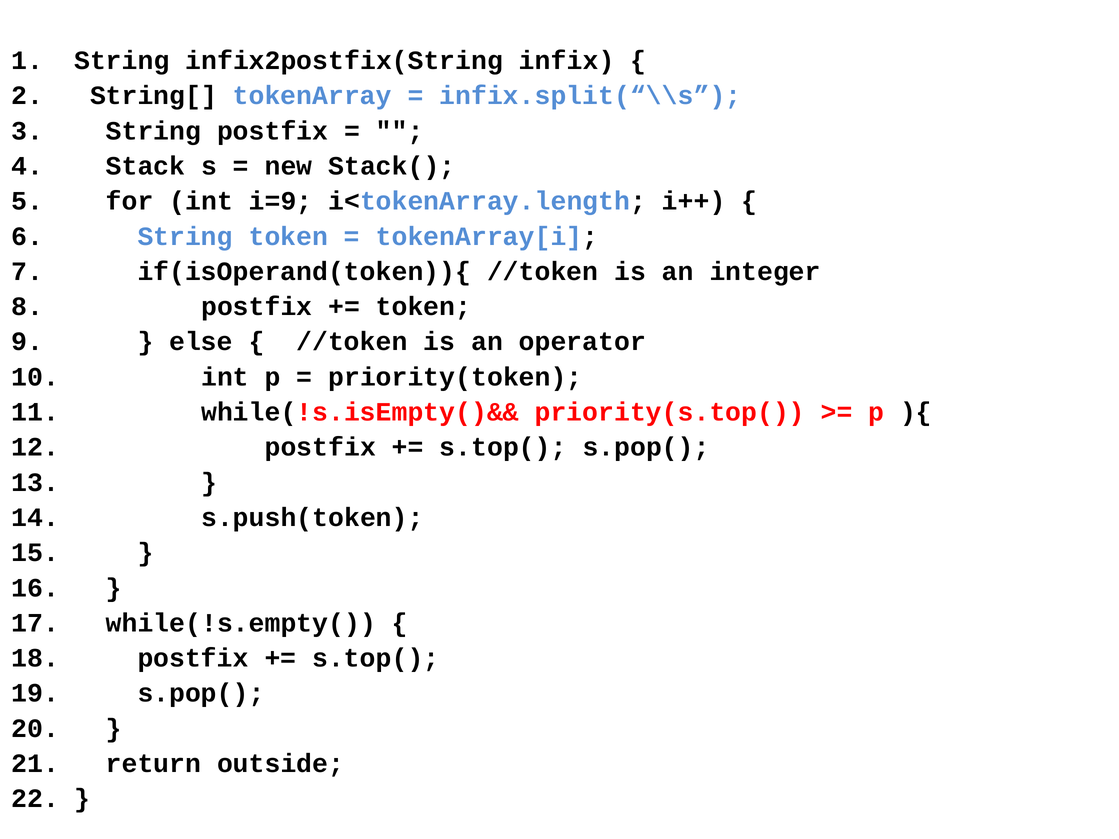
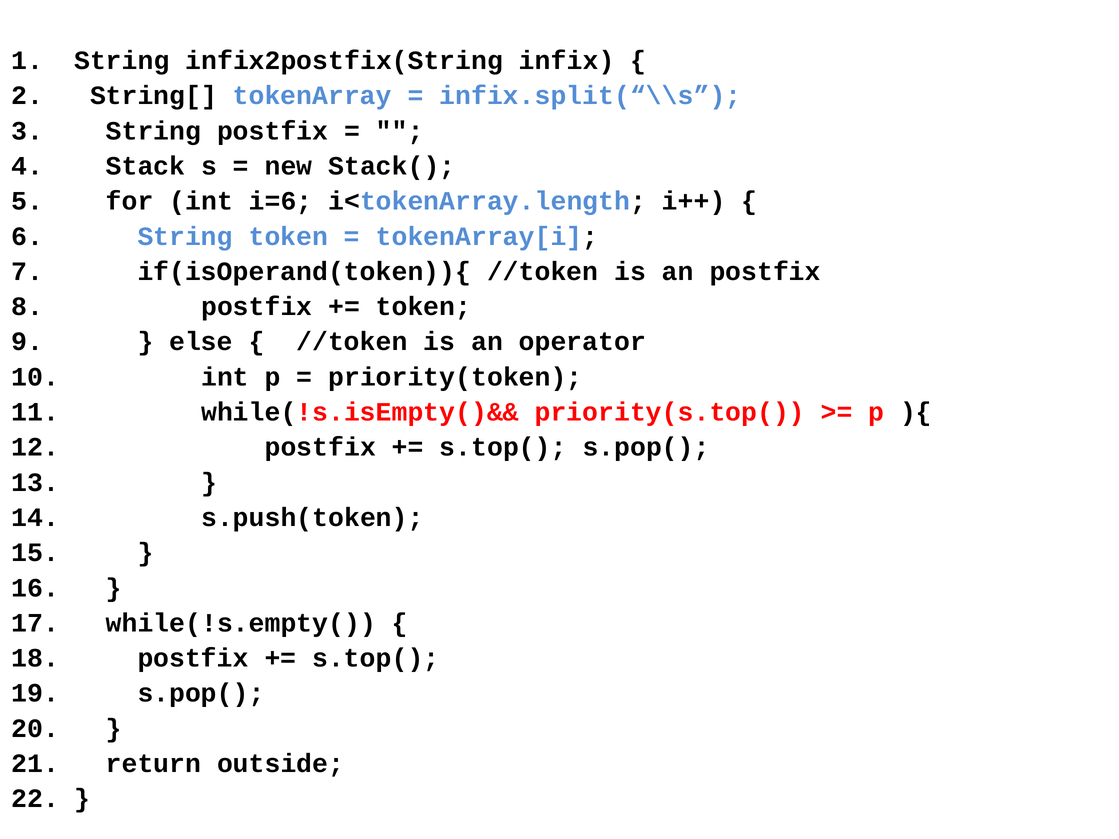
i=9: i=9 -> i=6
an integer: integer -> postfix
